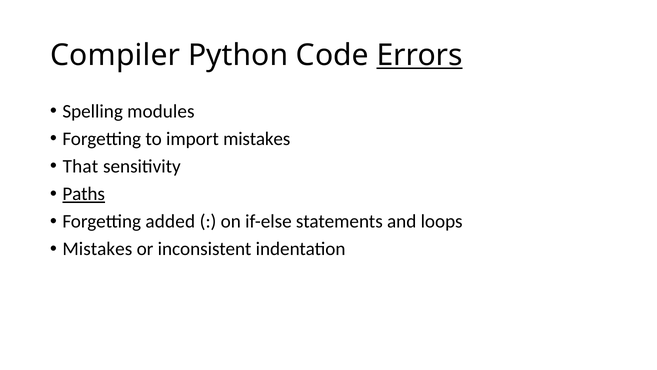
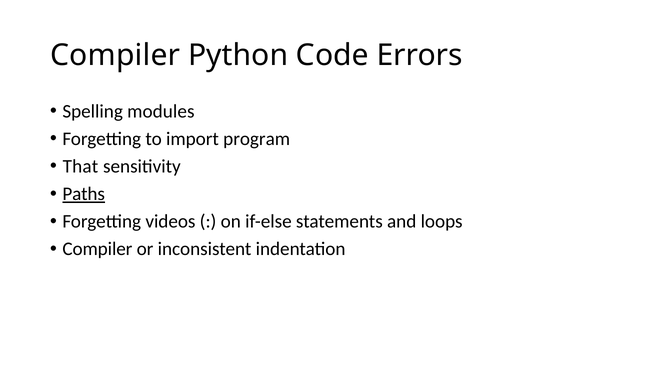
Errors underline: present -> none
import mistakes: mistakes -> program
added: added -> videos
Mistakes at (97, 249): Mistakes -> Compiler
